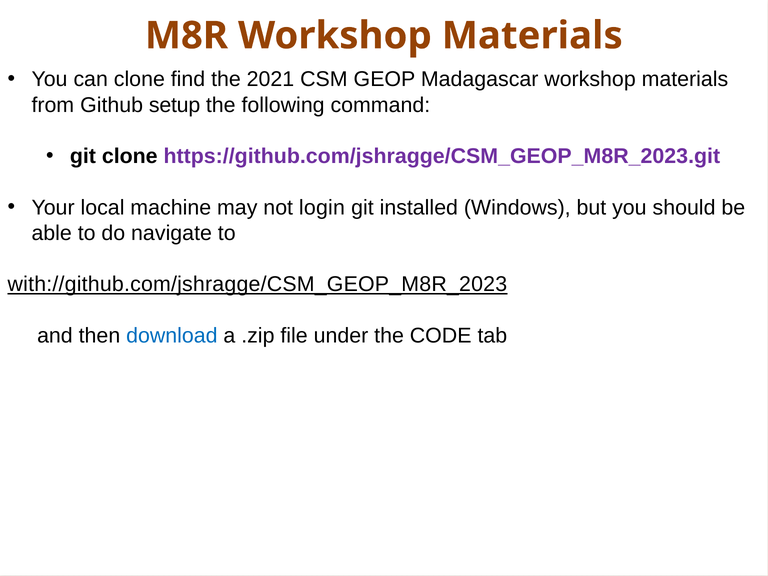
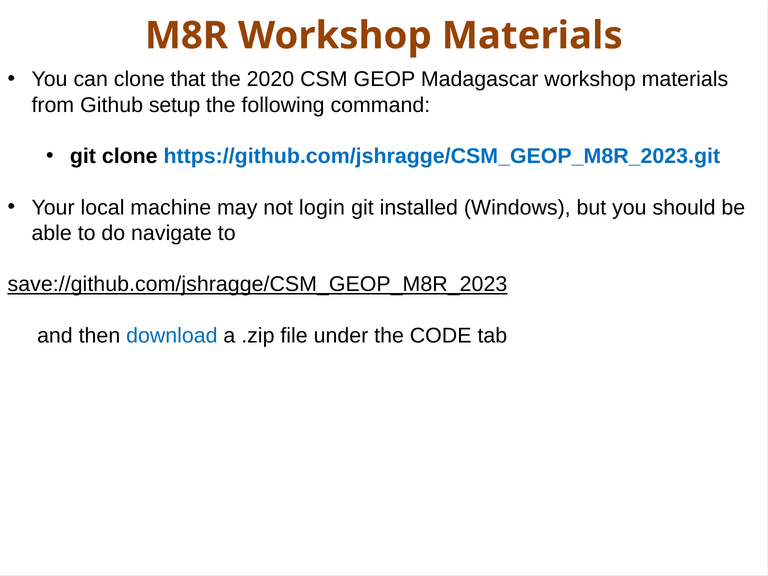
find: find -> that
2021: 2021 -> 2020
https://github.com/jshragge/CSM_GEOP_M8R_2023.git colour: purple -> blue
with://github.com/jshragge/CSM_GEOP_M8R_2023: with://github.com/jshragge/CSM_GEOP_M8R_2023 -> save://github.com/jshragge/CSM_GEOP_M8R_2023
